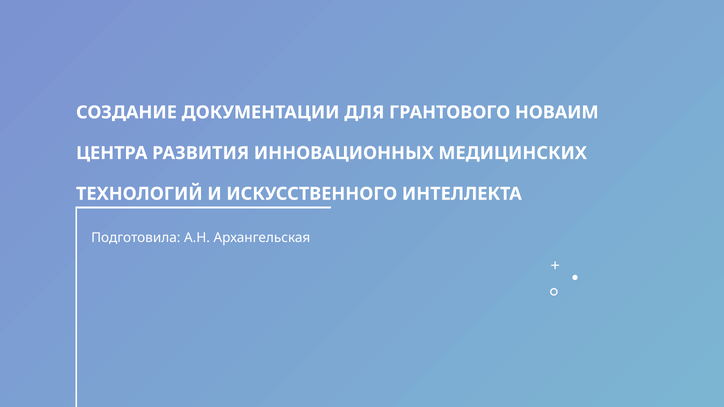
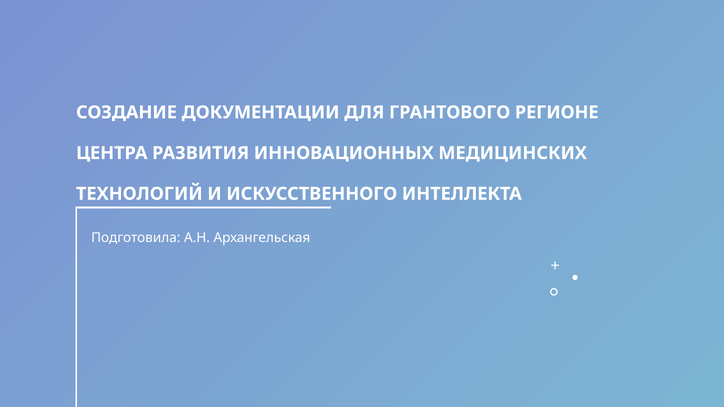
НОВАИМ: НОВАИМ -> РЕГИОНЕ
